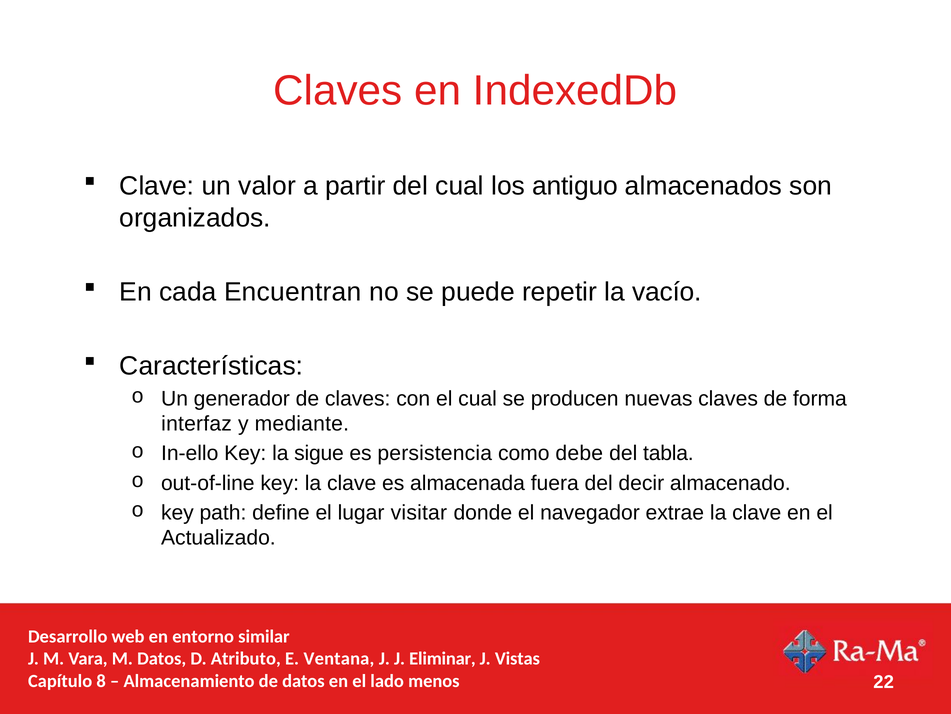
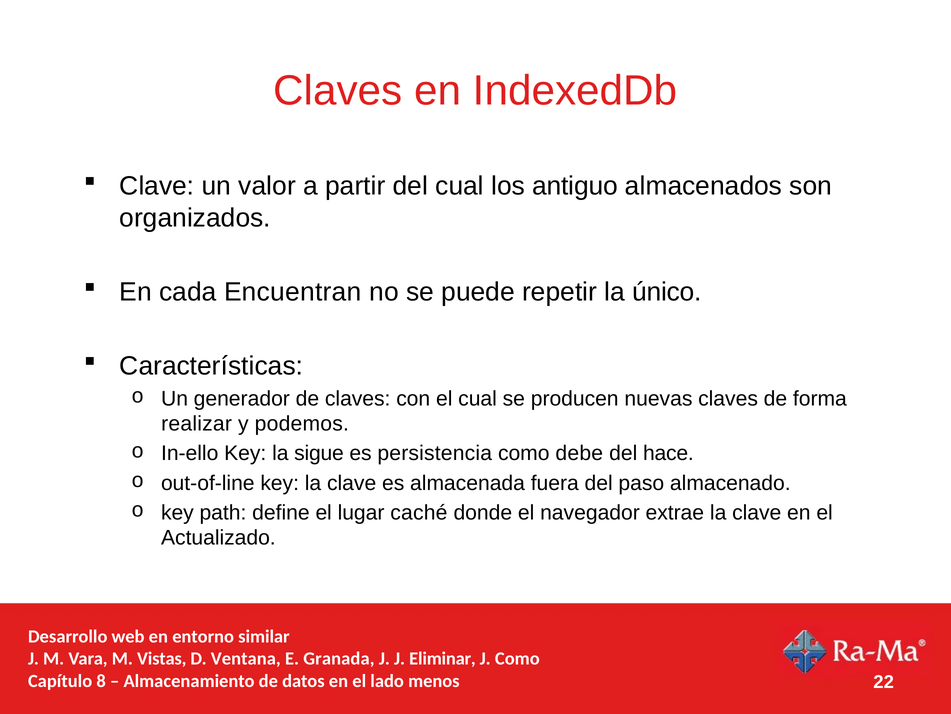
vacío: vacío -> único
interfaz: interfaz -> realizar
mediante: mediante -> podemos
tabla: tabla -> hace
decir: decir -> paso
visitar: visitar -> caché
M Datos: Datos -> Vistas
Atributo: Atributo -> Ventana
Ventana: Ventana -> Granada
J Vistas: Vistas -> Como
